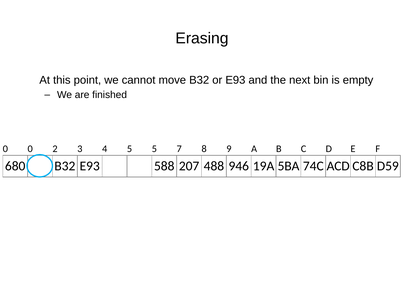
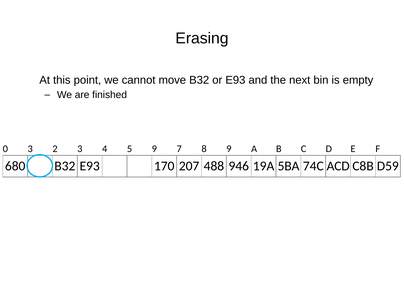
0 0: 0 -> 3
5 5: 5 -> 9
588: 588 -> 170
